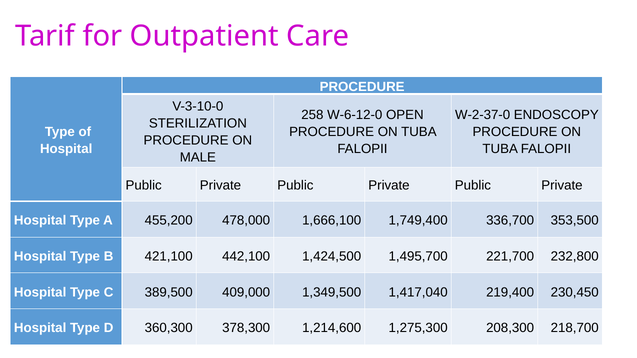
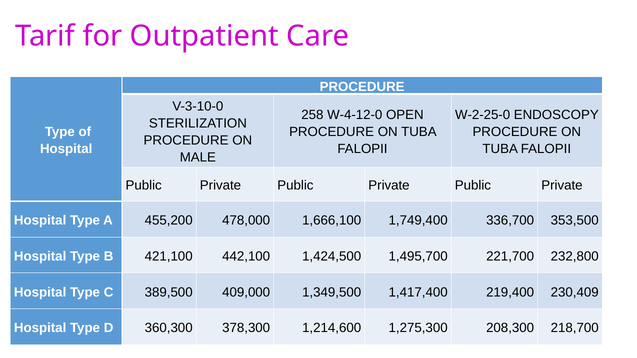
W-6-12-0: W-6-12-0 -> W-4-12-0
W-2-37-0: W-2-37-0 -> W-2-25-0
1,417,040: 1,417,040 -> 1,417,400
230,450: 230,450 -> 230,409
